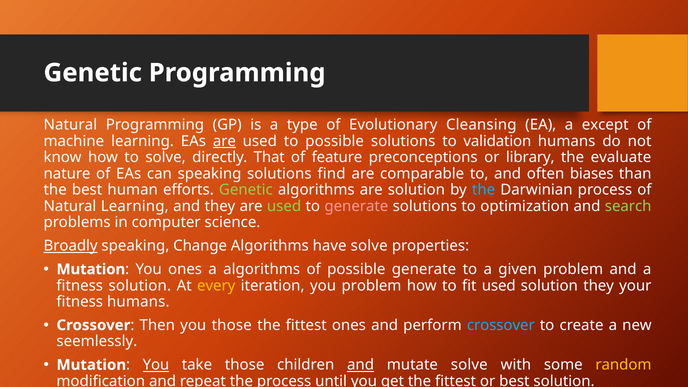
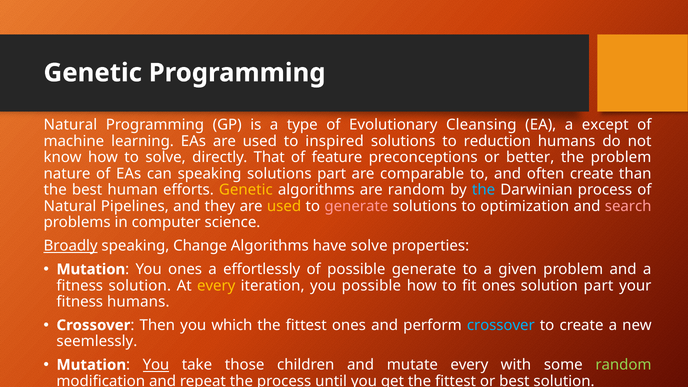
are at (224, 141) underline: present -> none
to possible: possible -> inspired
validation: validation -> reduction
library: library -> better
the evaluate: evaluate -> problem
solutions find: find -> part
often biases: biases -> create
Genetic at (246, 190) colour: light green -> yellow
are solution: solution -> random
Natural Learning: Learning -> Pipelines
used at (284, 206) colour: light green -> yellow
search colour: light green -> pink
a algorithms: algorithms -> effortlessly
you problem: problem -> possible
fit used: used -> ones
solution they: they -> part
you those: those -> which
and at (361, 365) underline: present -> none
mutate solve: solve -> every
random at (623, 365) colour: yellow -> light green
